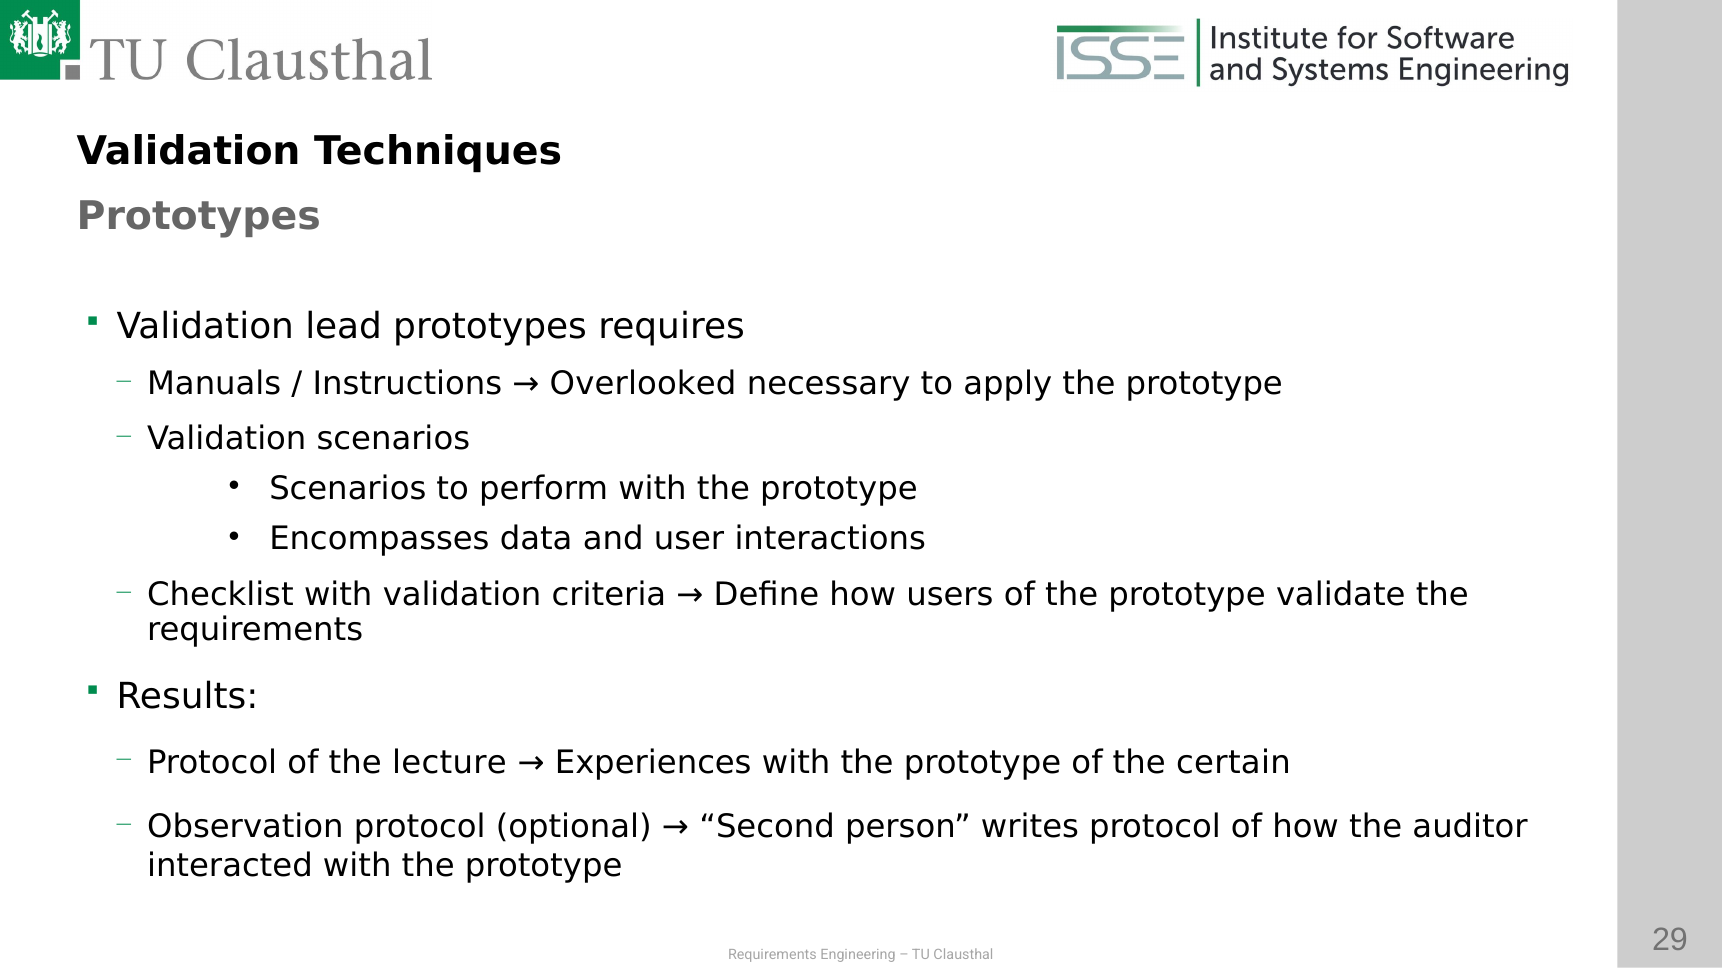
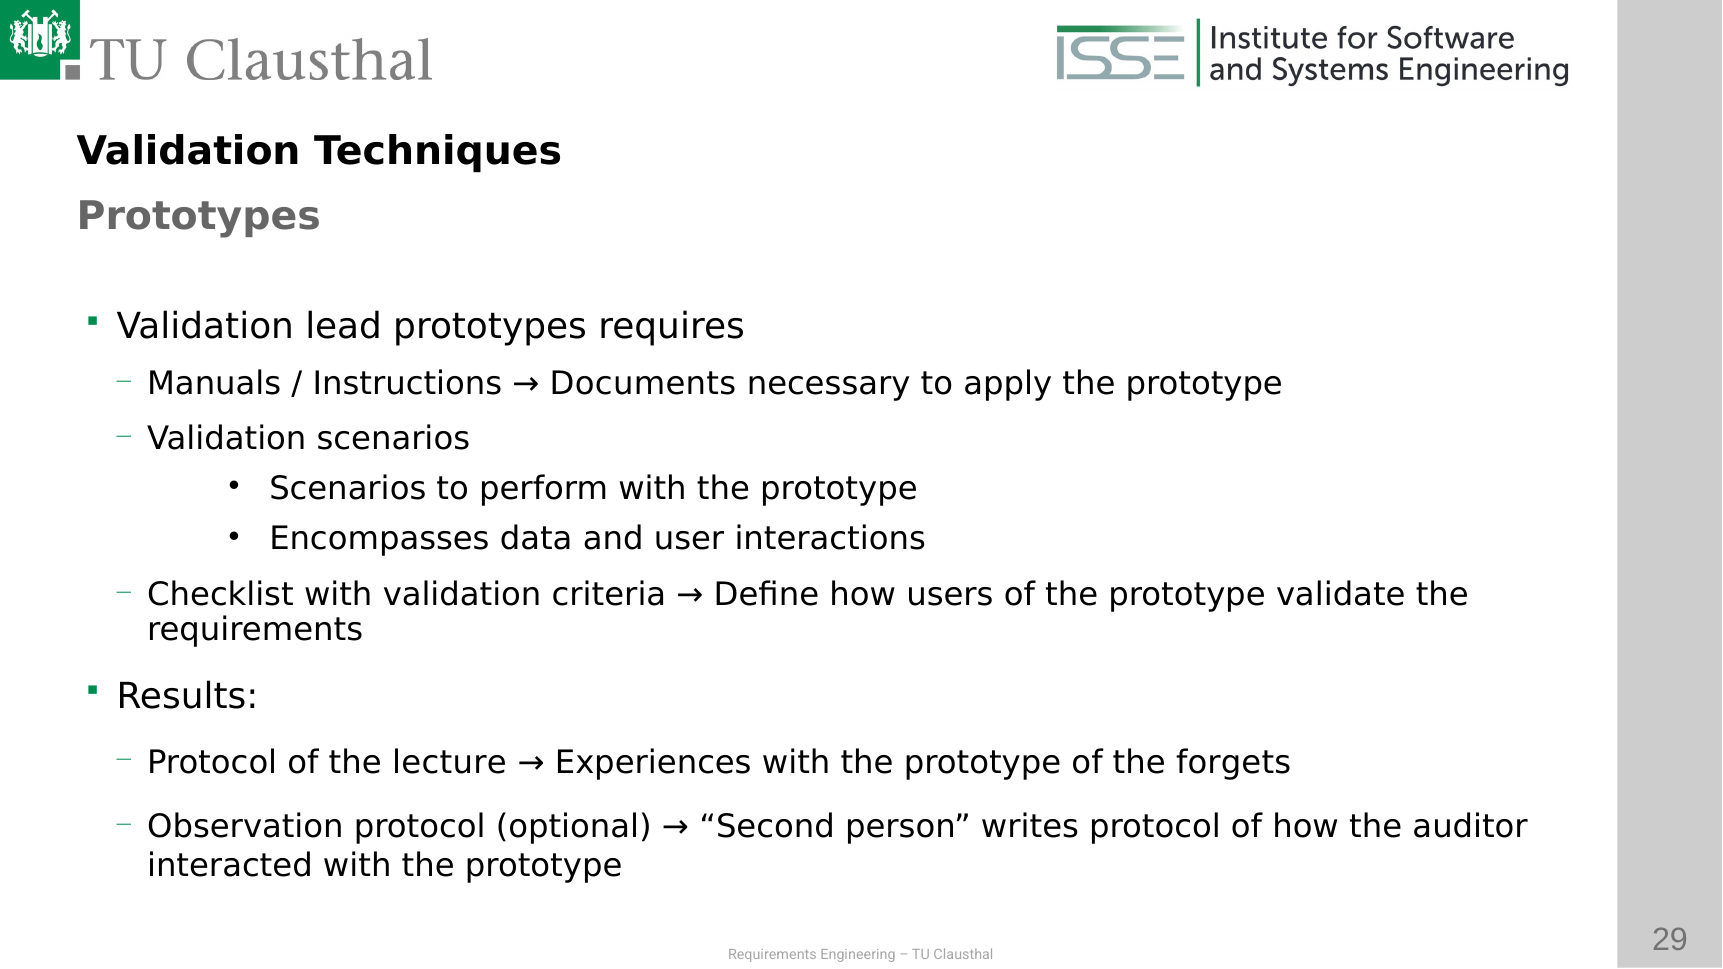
Overlooked: Overlooked -> Documents
certain: certain -> forgets
